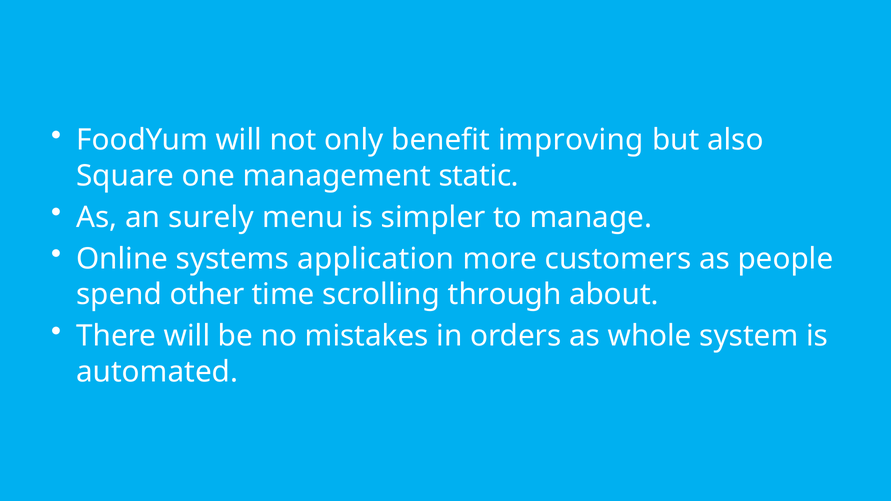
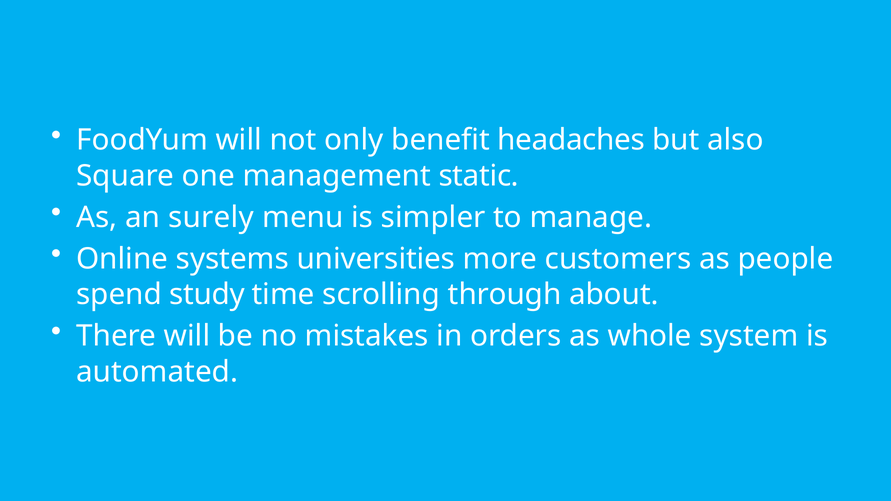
improving: improving -> headaches
application: application -> universities
other: other -> study
